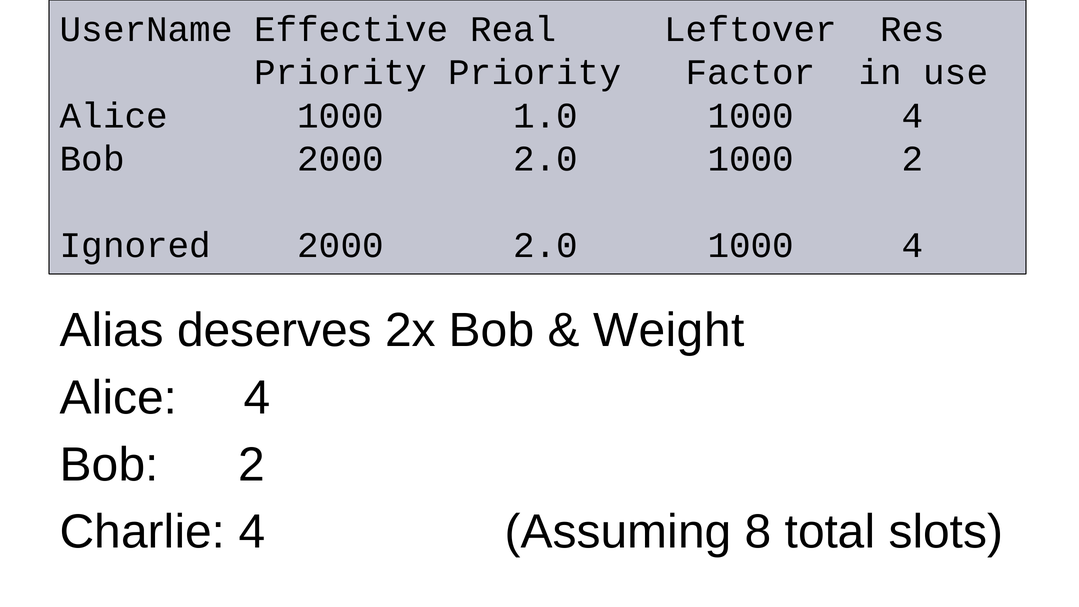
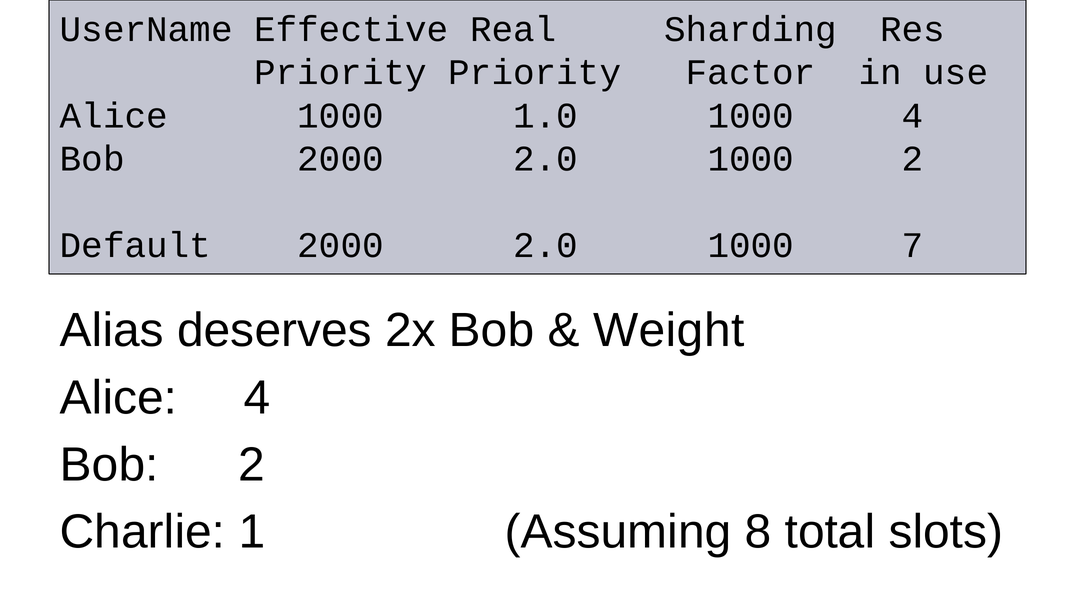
Leftover: Leftover -> Sharding
Ignored: Ignored -> Default
2.0 1000 4: 4 -> 7
Charlie 4: 4 -> 1
